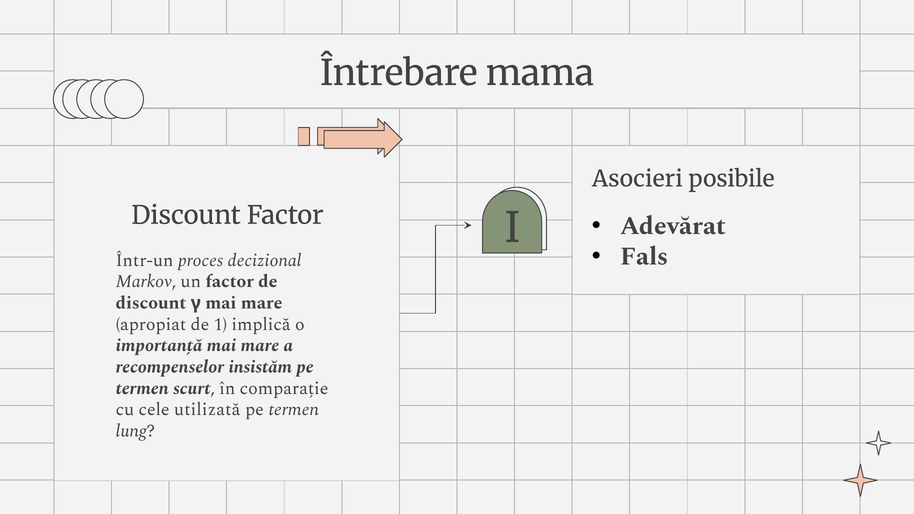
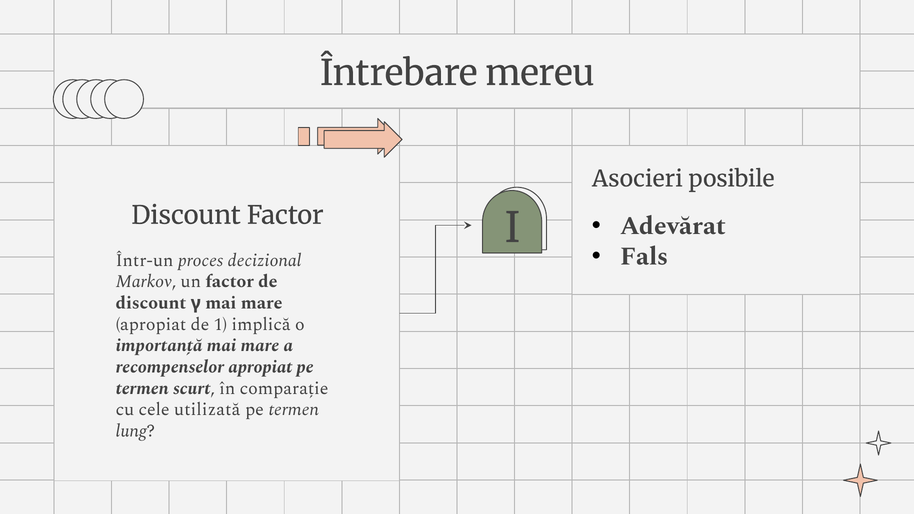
mama: mama -> mereu
recompenselor insistăm: insistăm -> apropiat
